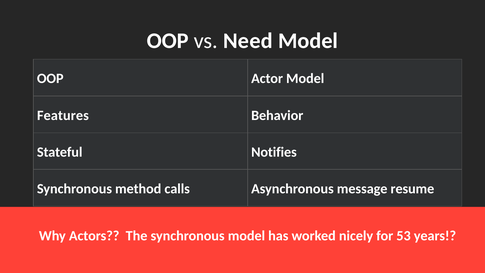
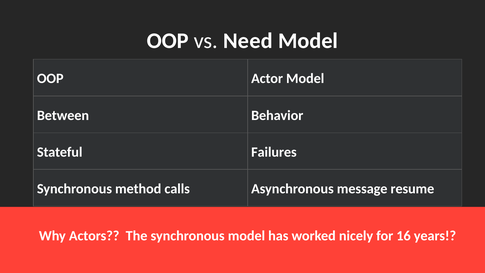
Features: Features -> Between
Notifies: Notifies -> Failures
53: 53 -> 16
